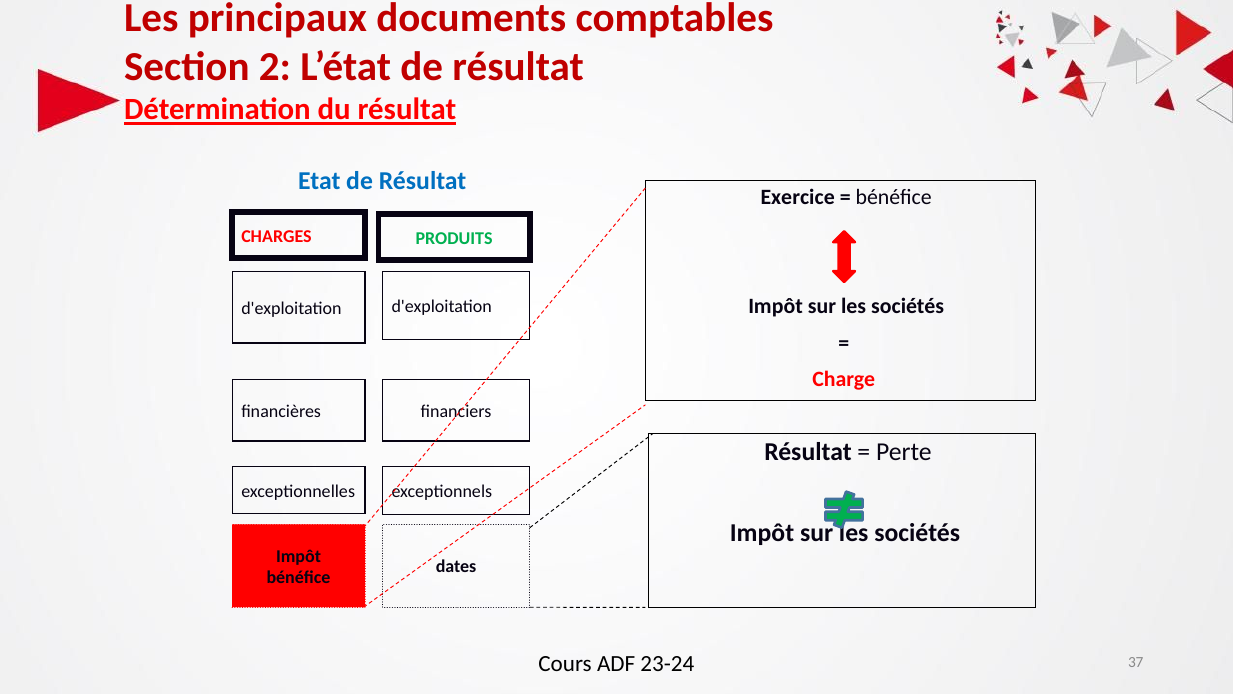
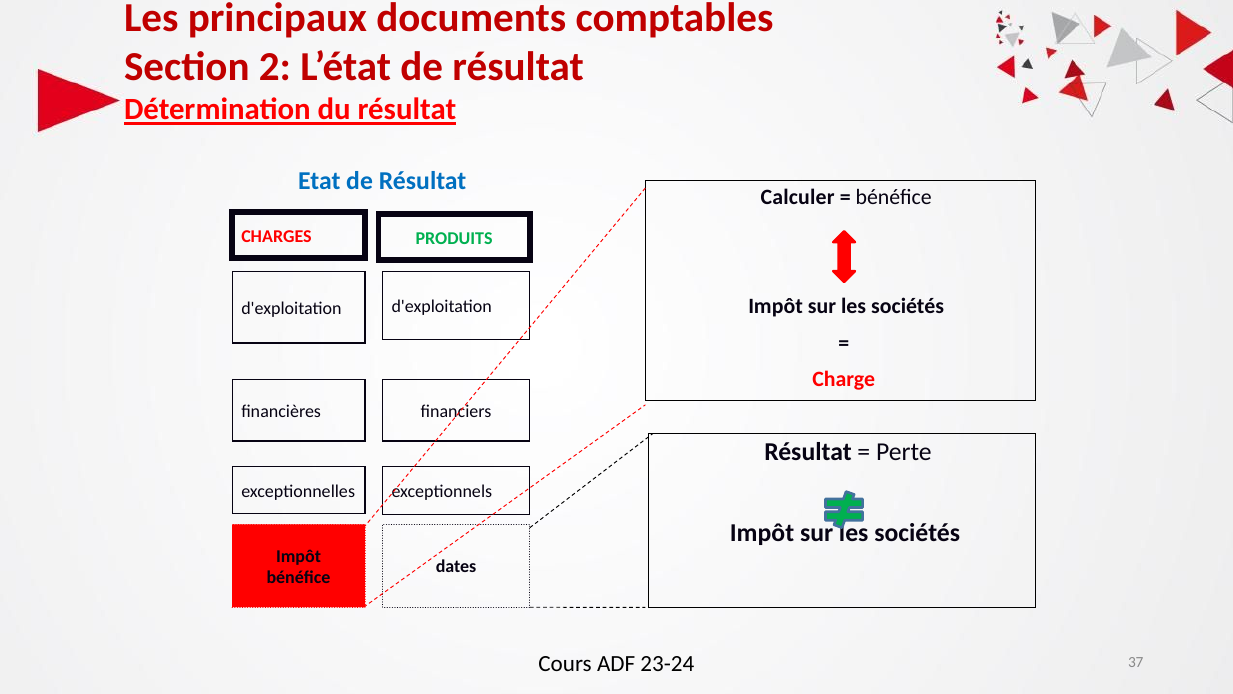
Exercice: Exercice -> Calculer
